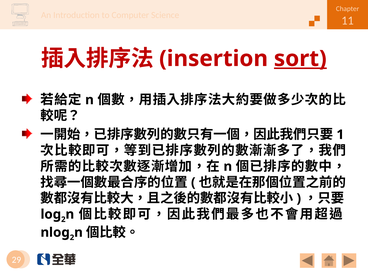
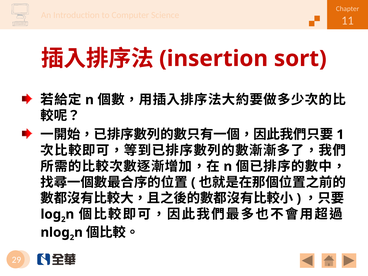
sort underline: present -> none
